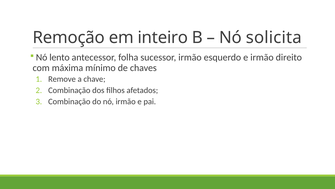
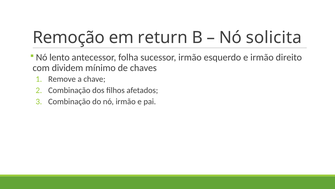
inteiro: inteiro -> return
máxima: máxima -> dividem
